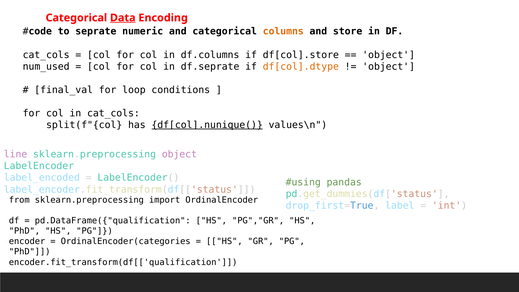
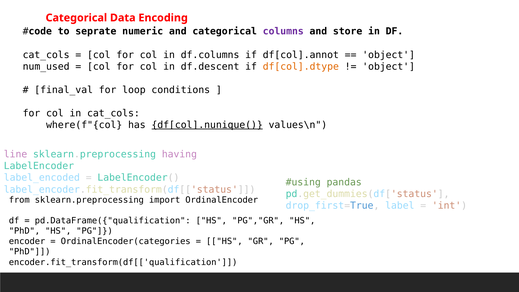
Data underline: present -> none
columns colour: orange -> purple
df[col].store: df[col].store -> df[col].annot
df.seprate: df.seprate -> df.descent
split(f"{col: split(f"{col -> where(f"{col
sklearn.preprocessing object: object -> having
